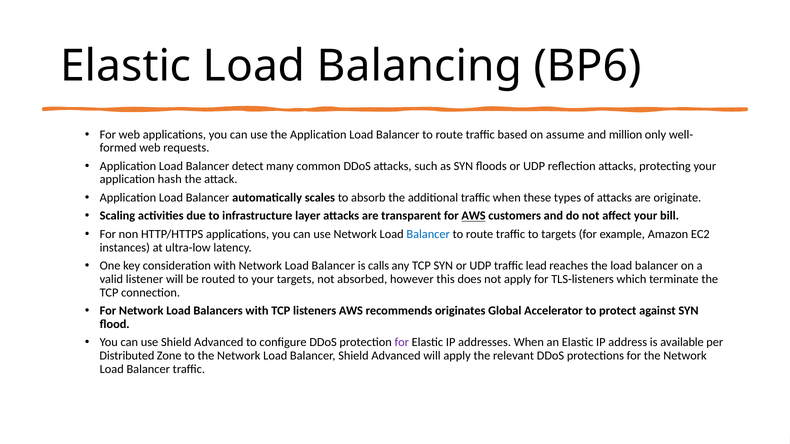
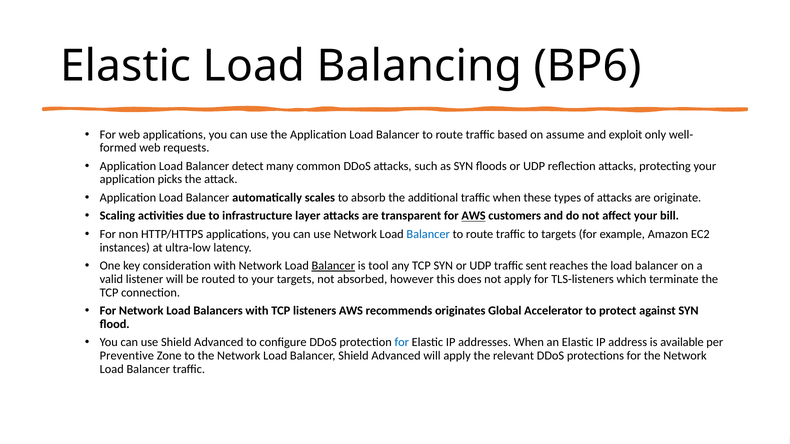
million: million -> exploit
hash: hash -> picks
Balancer at (333, 266) underline: none -> present
calls: calls -> tool
lead: lead -> sent
for at (402, 343) colour: purple -> blue
Distributed: Distributed -> Preventive
